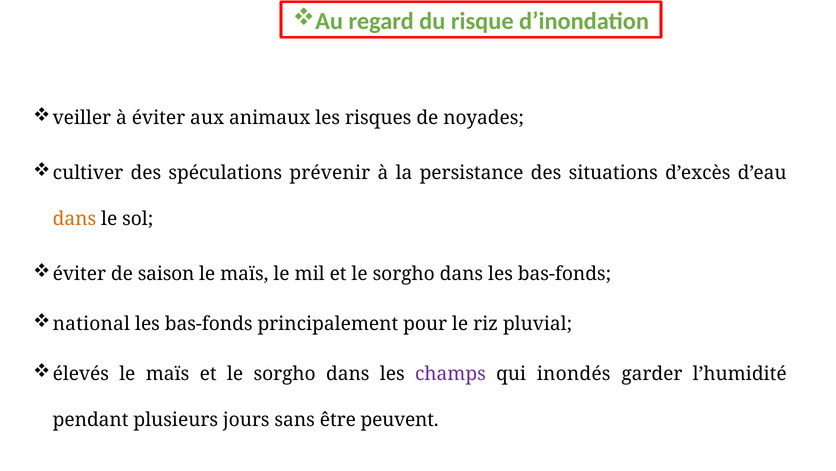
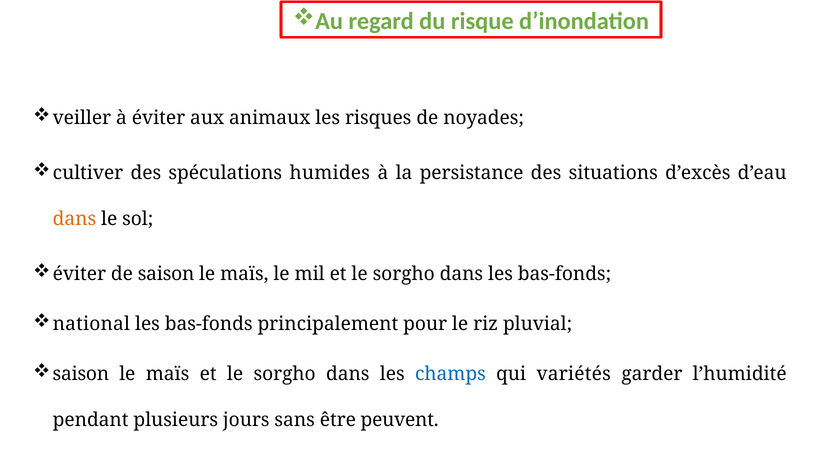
prévenir: prévenir -> humides
élevés at (81, 373): élevés -> saison
champs colour: purple -> blue
inondés: inondés -> variétés
